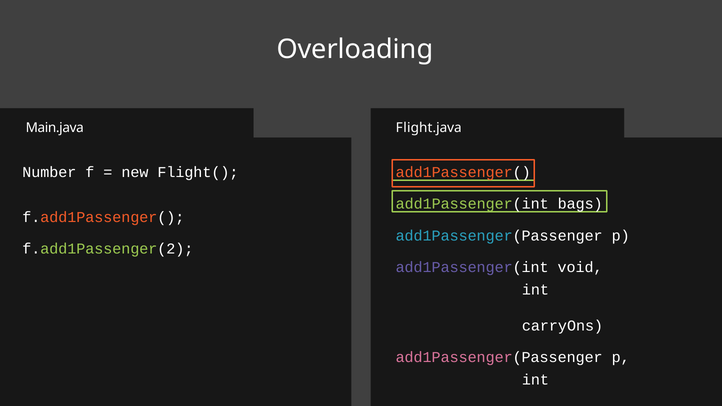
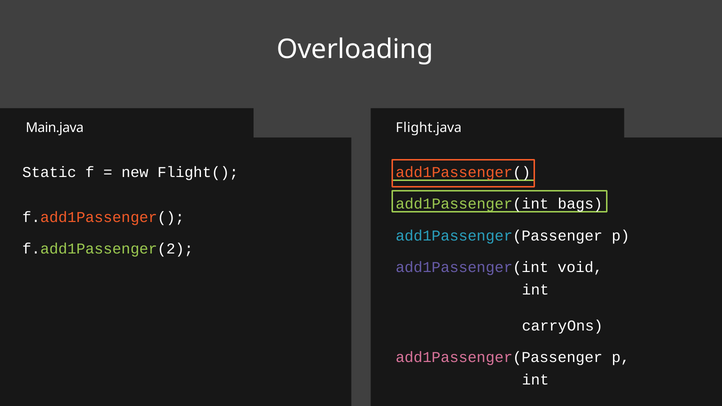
Number: Number -> Static
